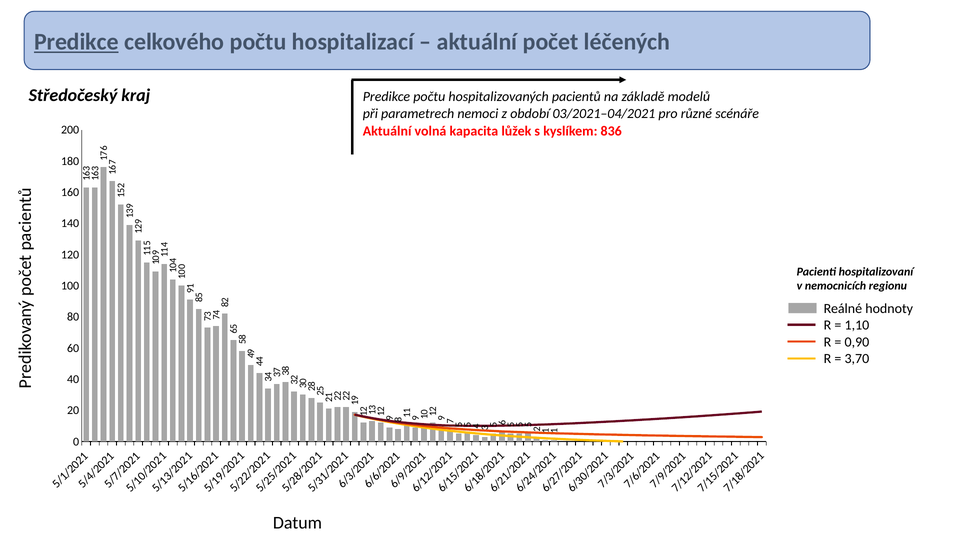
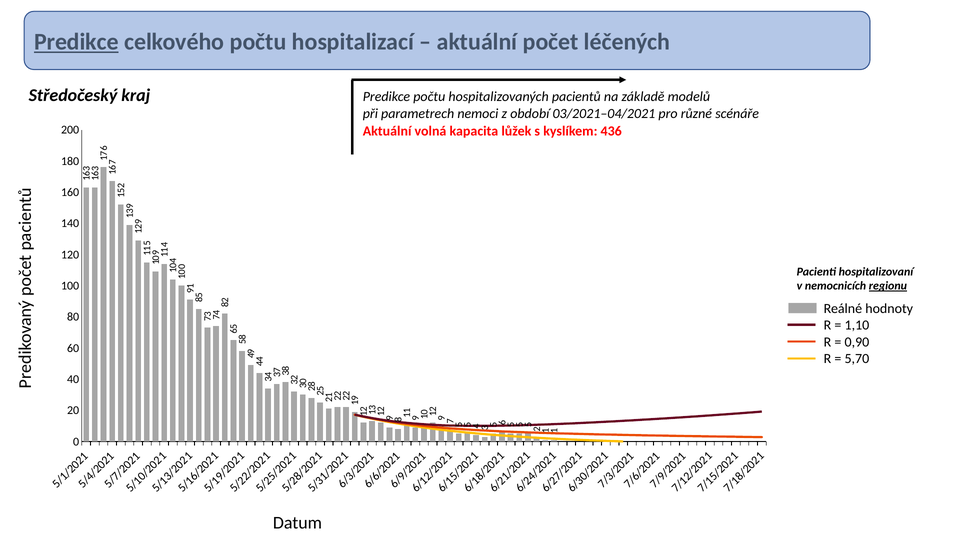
836: 836 -> 436
regionu underline: none -> present
3,70: 3,70 -> 5,70
